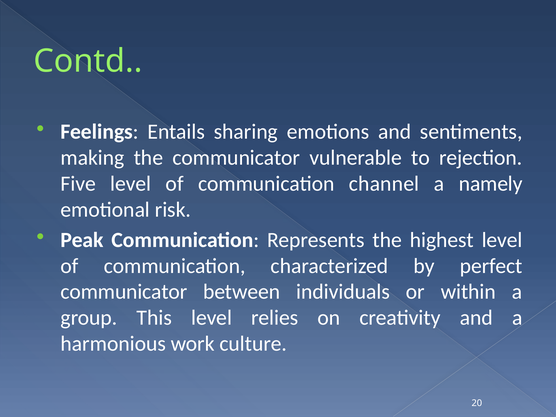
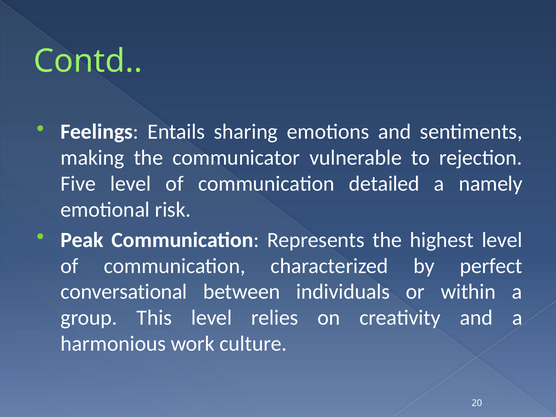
channel: channel -> detailed
communicator at (124, 292): communicator -> conversational
